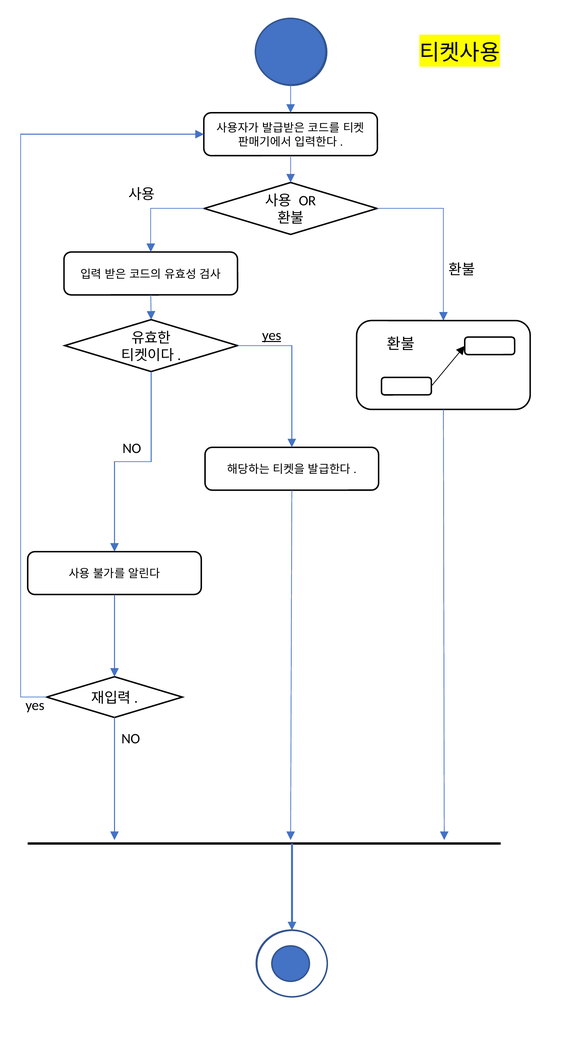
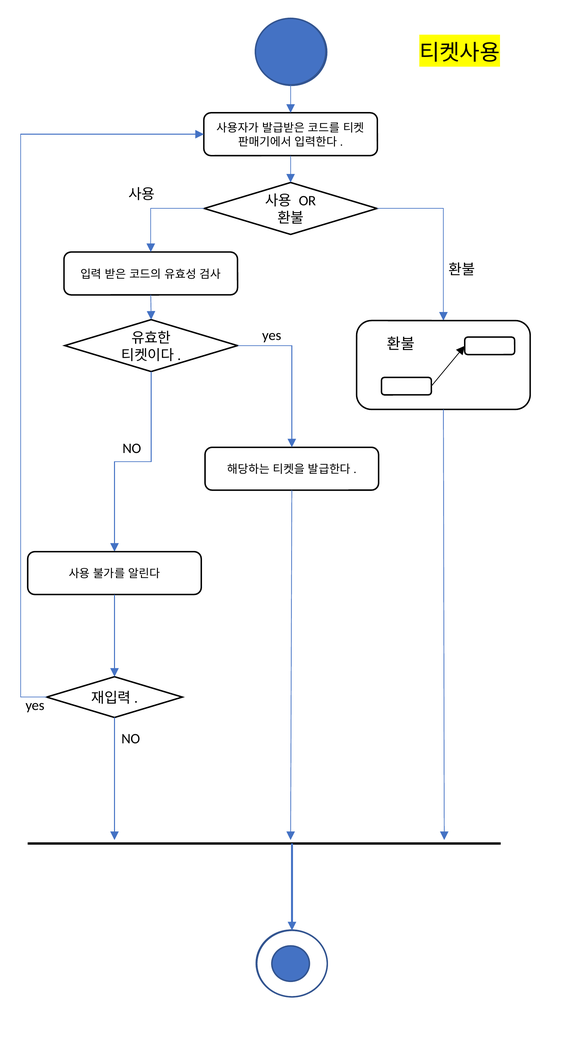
yes at (272, 335) underline: present -> none
